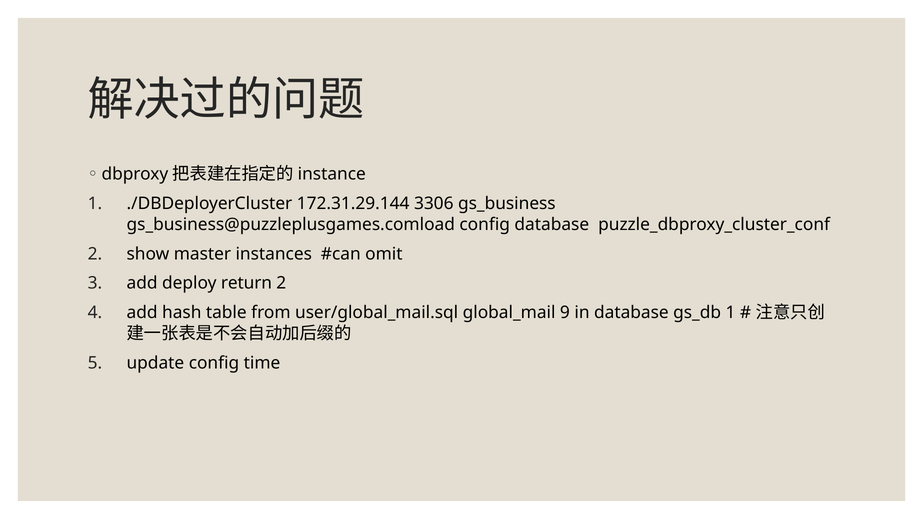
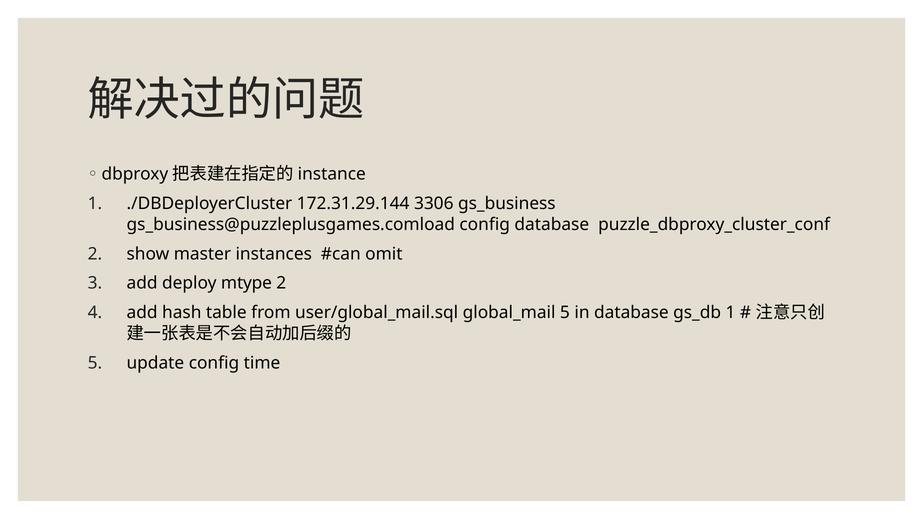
return: return -> mtype
global_mail 9: 9 -> 5
